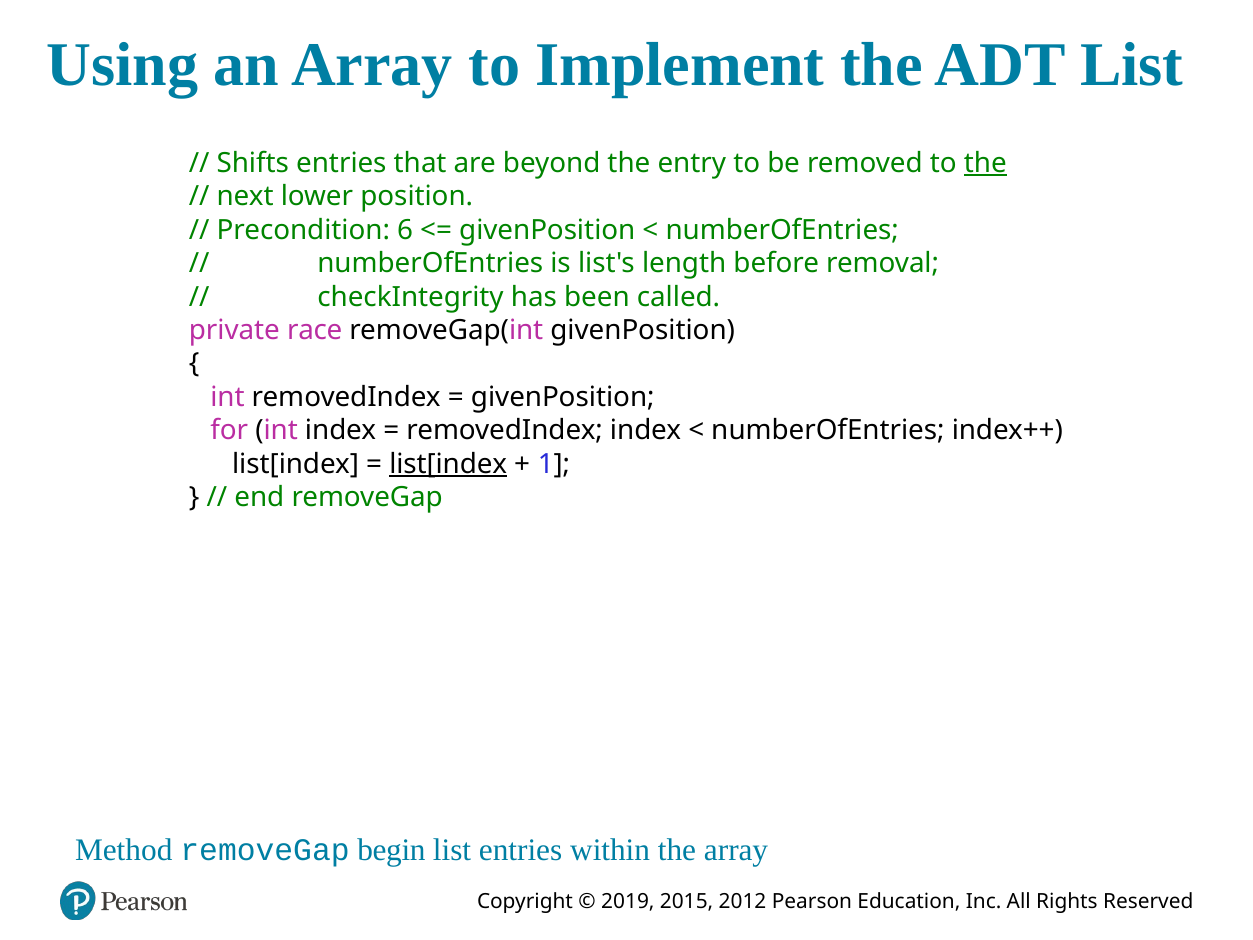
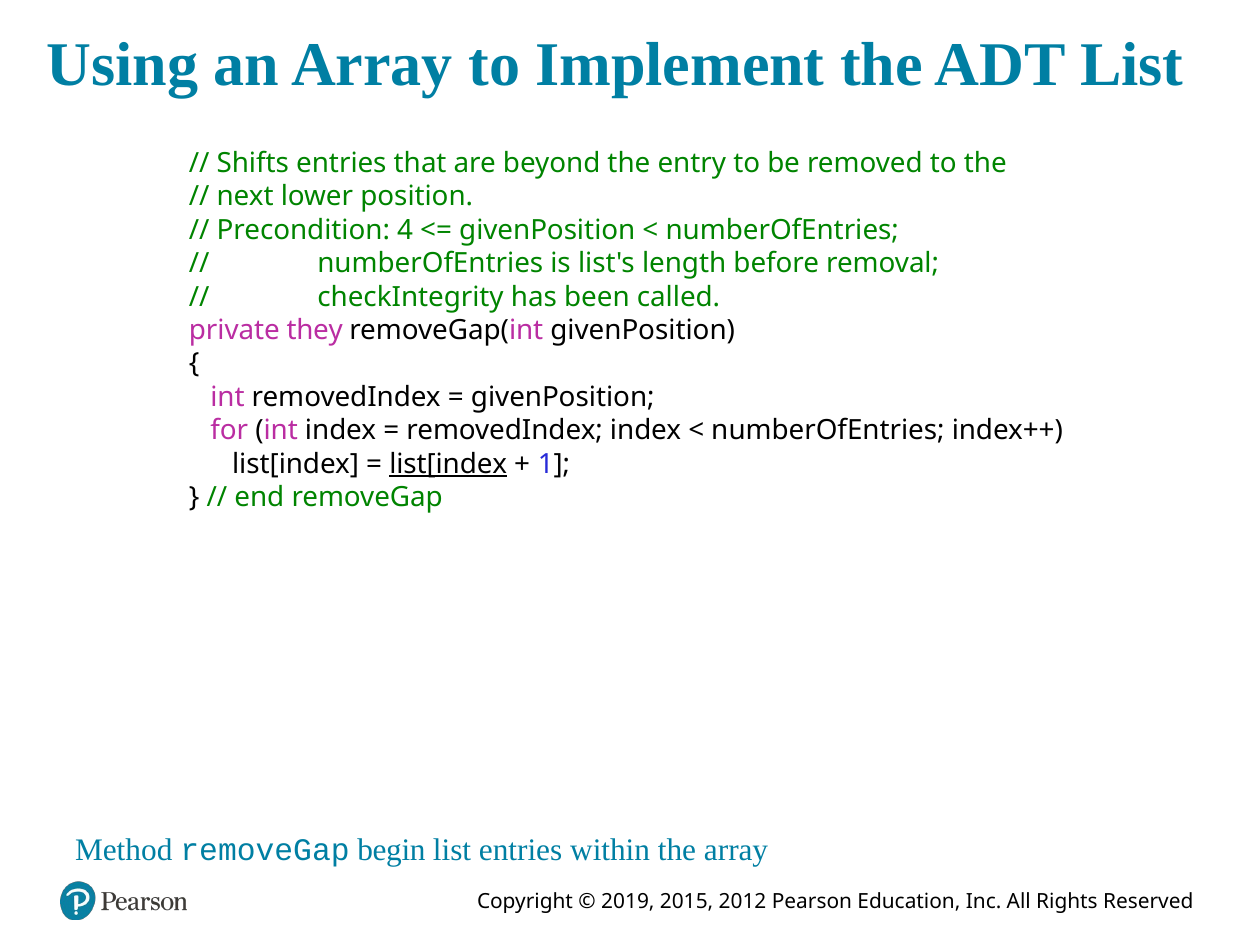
the at (985, 163) underline: present -> none
6: 6 -> 4
race: race -> they
